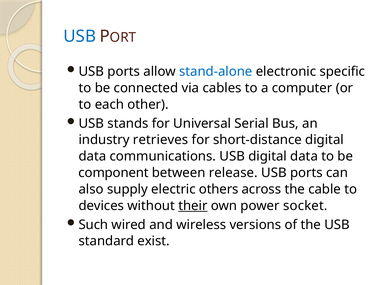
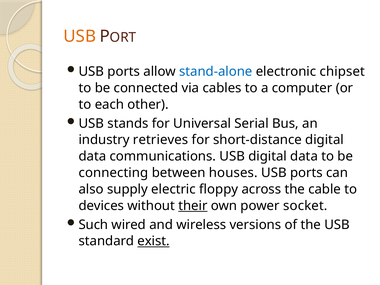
USB at (80, 36) colour: blue -> orange
specific: specific -> chipset
component: component -> connecting
release: release -> houses
others: others -> floppy
exist underline: none -> present
